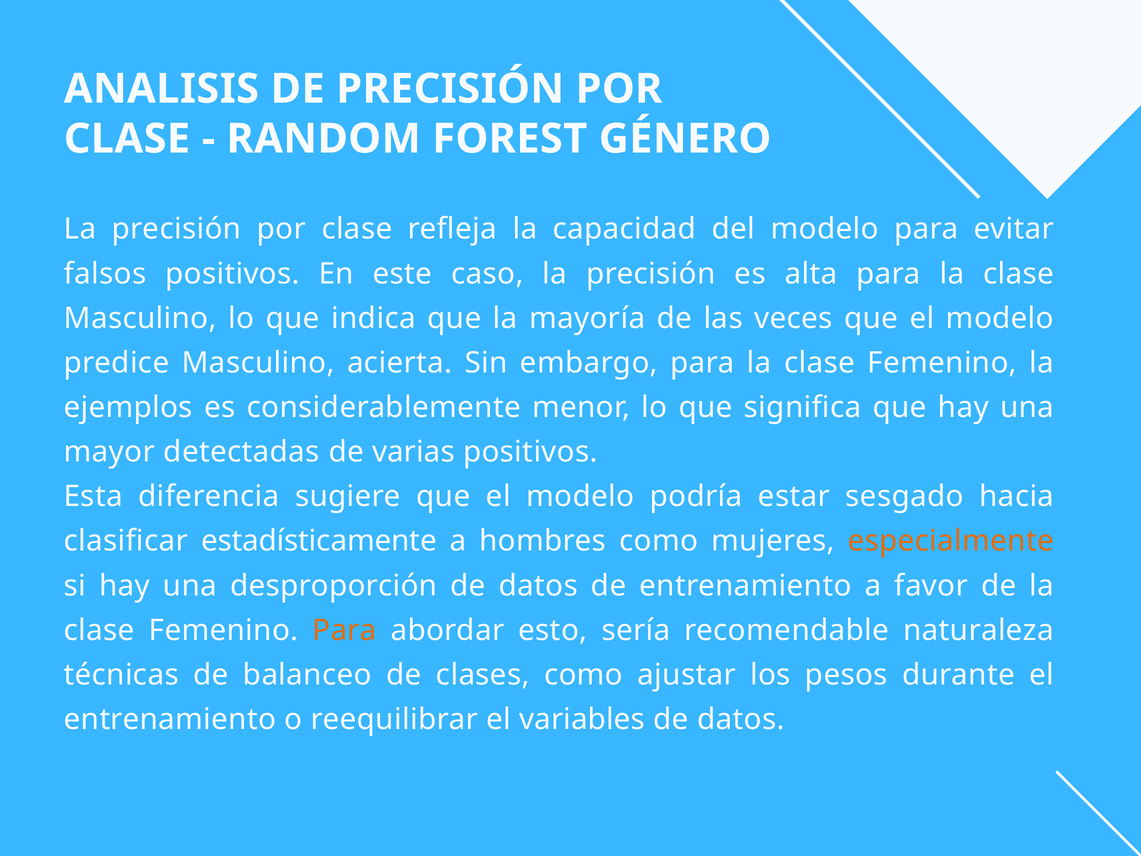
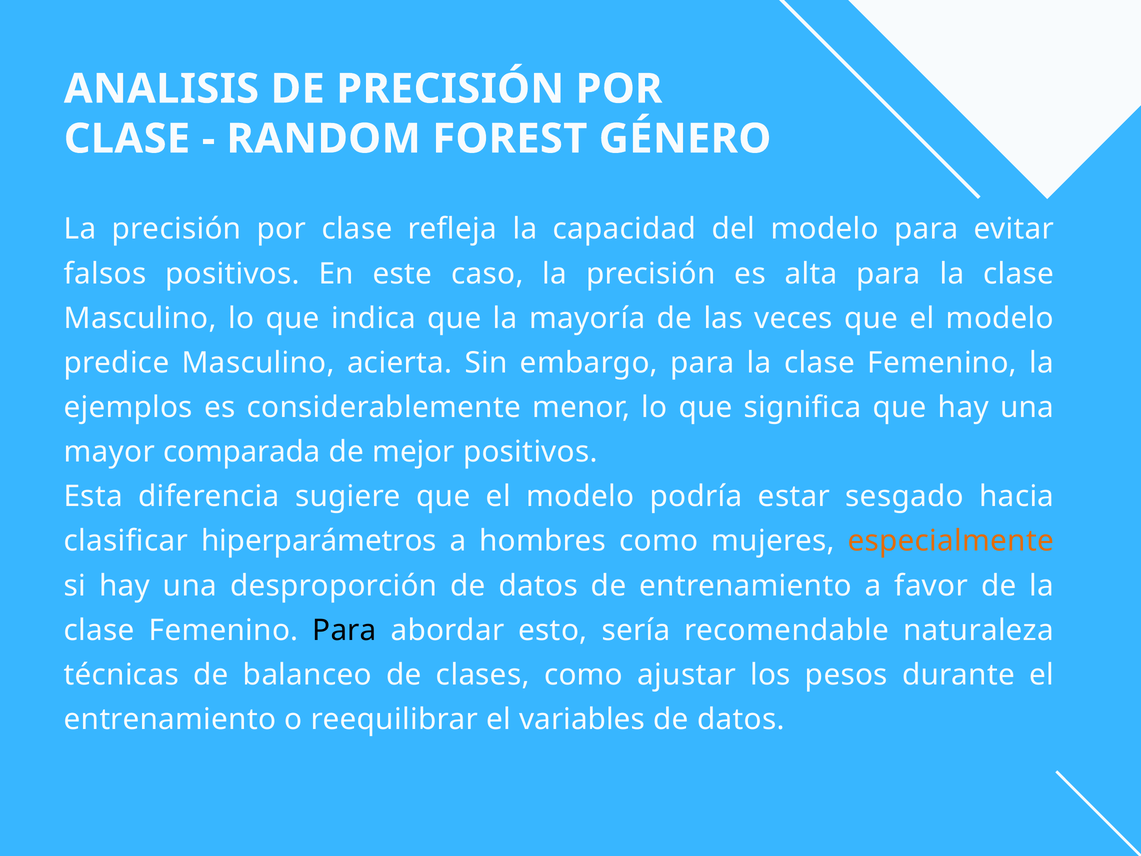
detectadas: detectadas -> comparada
varias: varias -> mejor
estadísticamente: estadísticamente -> hiperparámetros
Para at (344, 630) colour: orange -> black
